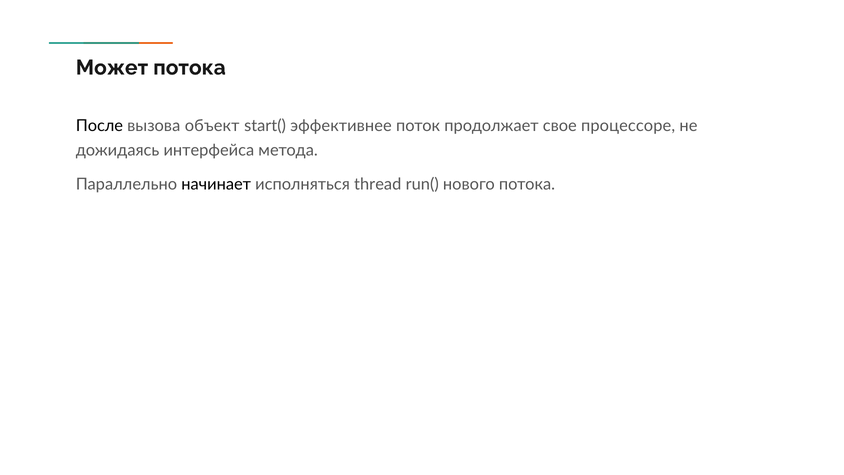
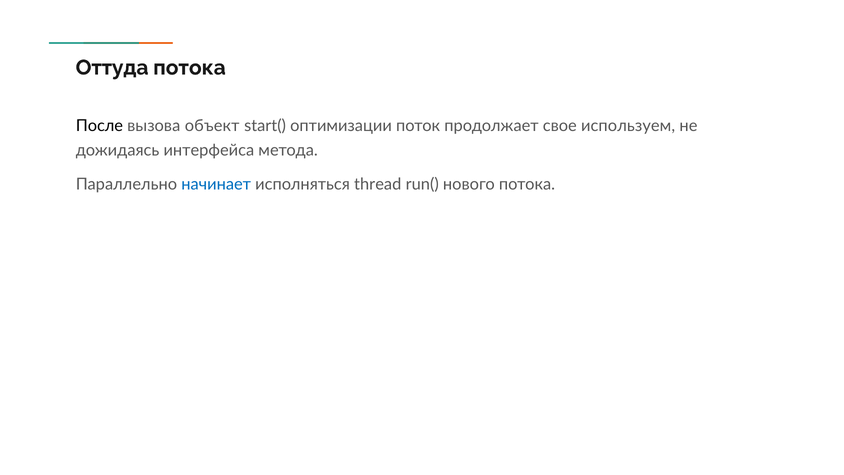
Может: Может -> Оттуда
эффективнее: эффективнее -> оптимизации
процессоре: процессоре -> используем
начинает colour: black -> blue
